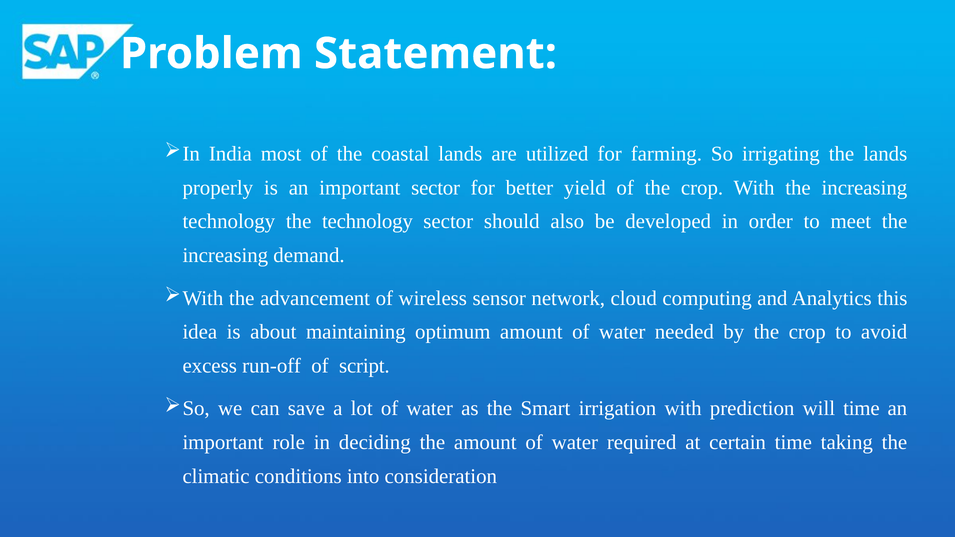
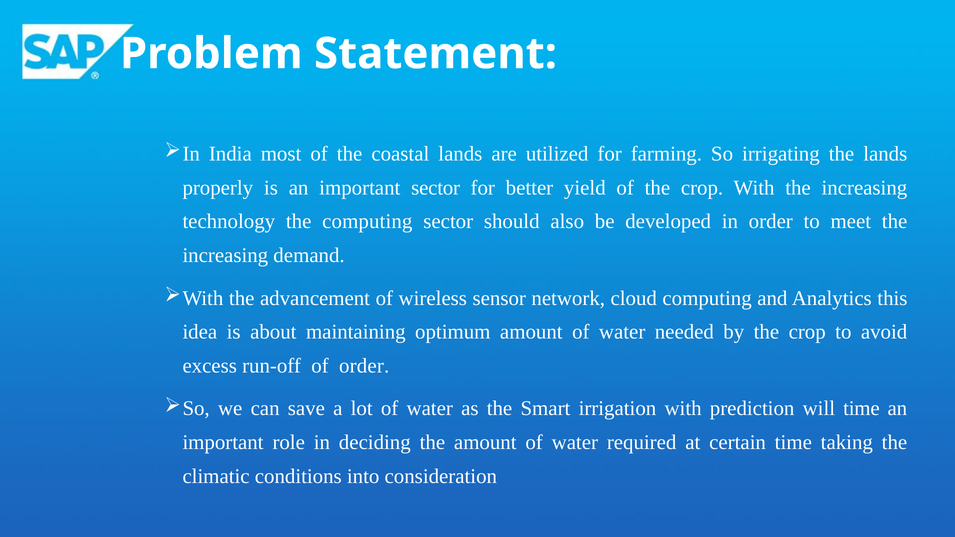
the technology: technology -> computing
of script: script -> order
